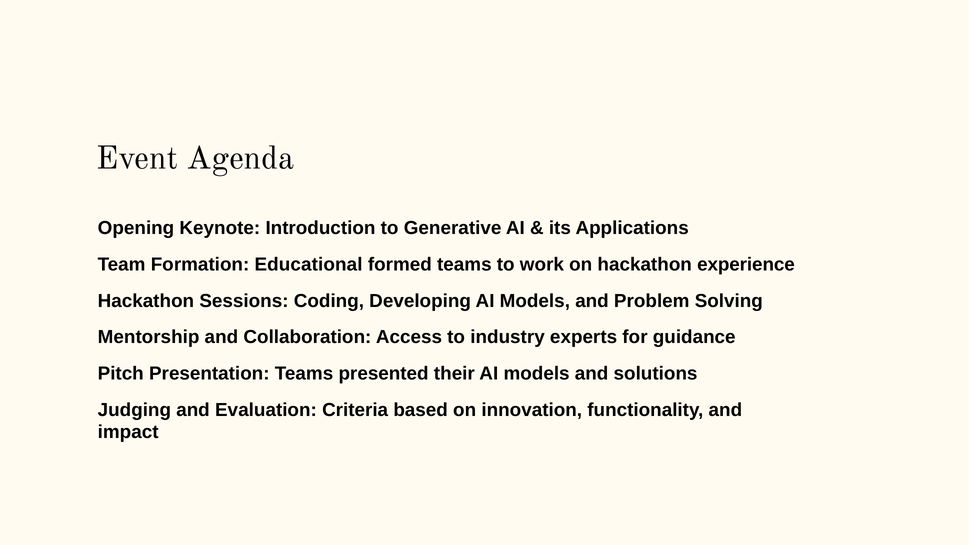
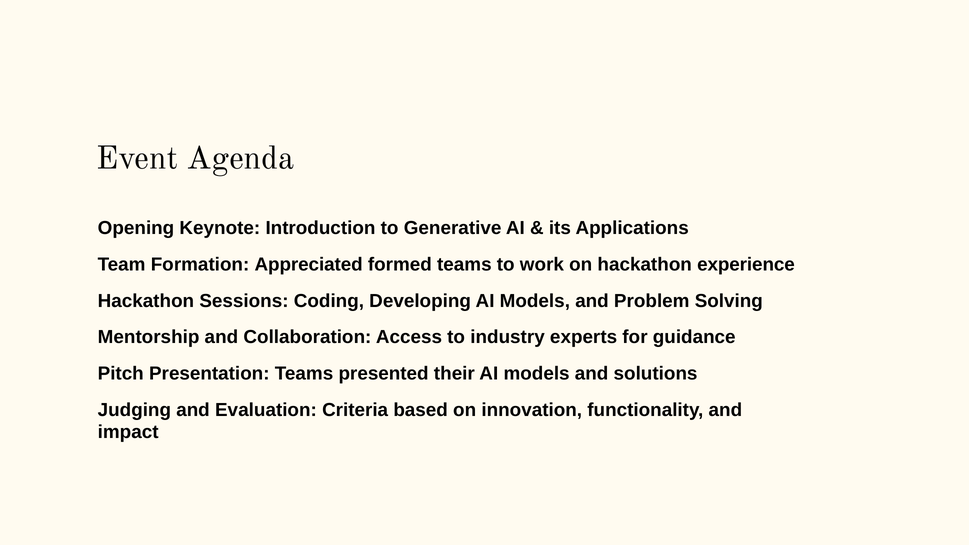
Educational: Educational -> Appreciated
